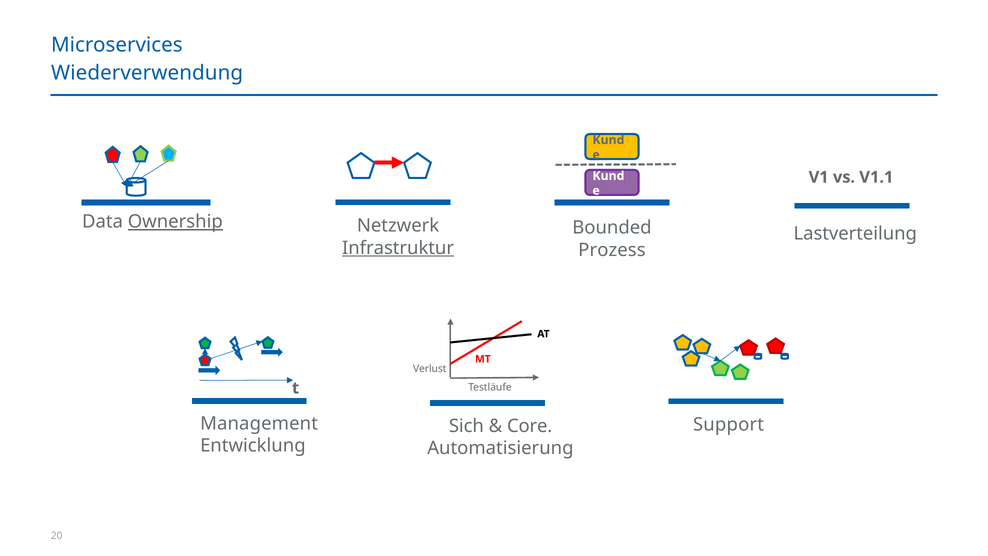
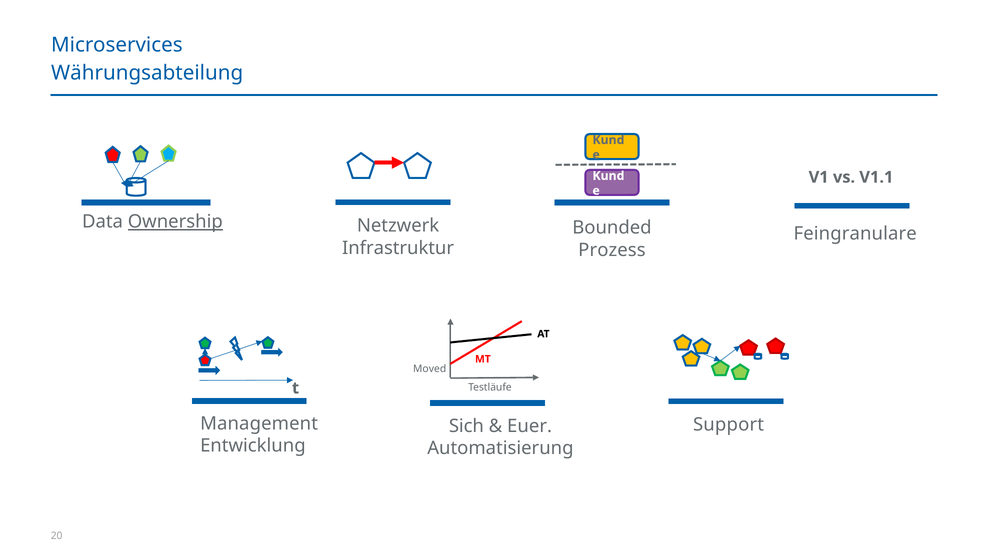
Wiederverwendung: Wiederverwendung -> Währungsabteilung
Lastverteilung: Lastverteilung -> Feingranulare
Infrastruktur underline: present -> none
Verlust: Verlust -> Moved
Core: Core -> Euer
